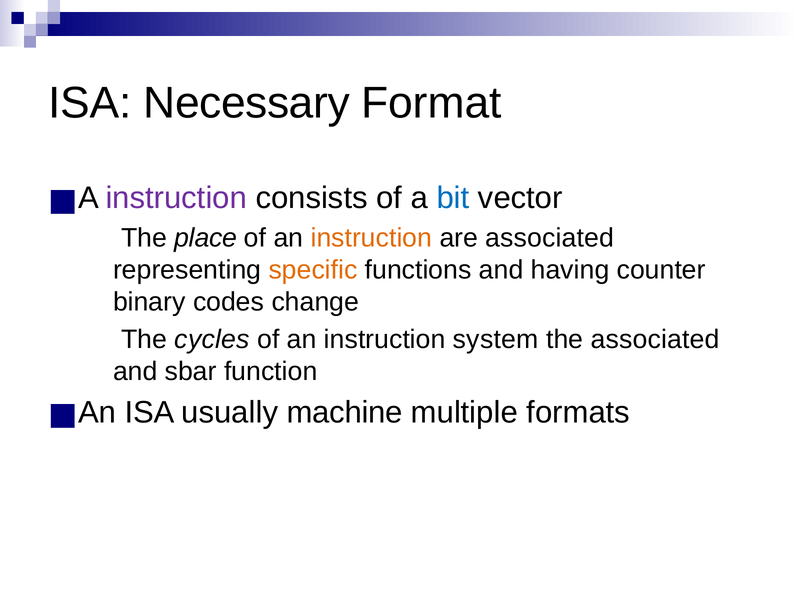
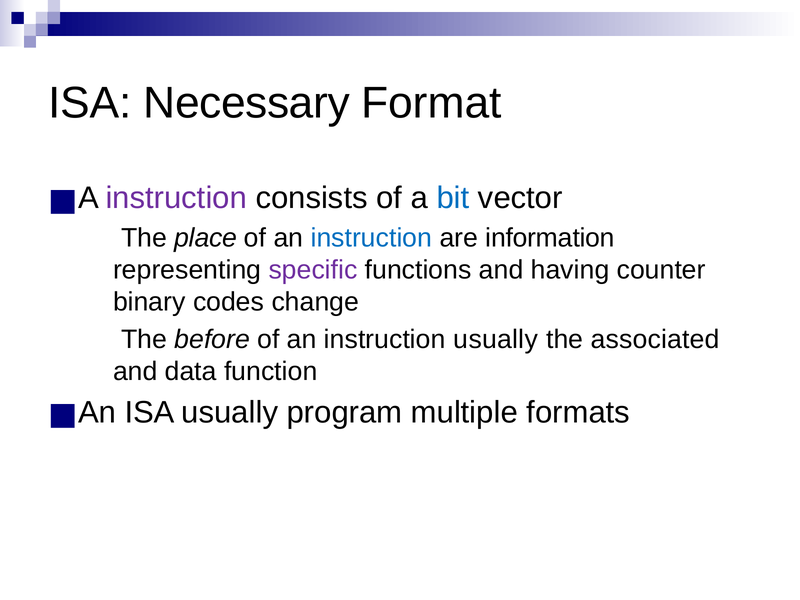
instruction at (371, 238) colour: orange -> blue
are associated: associated -> information
specific colour: orange -> purple
cycles: cycles -> before
instruction system: system -> usually
sbar: sbar -> data
machine: machine -> program
